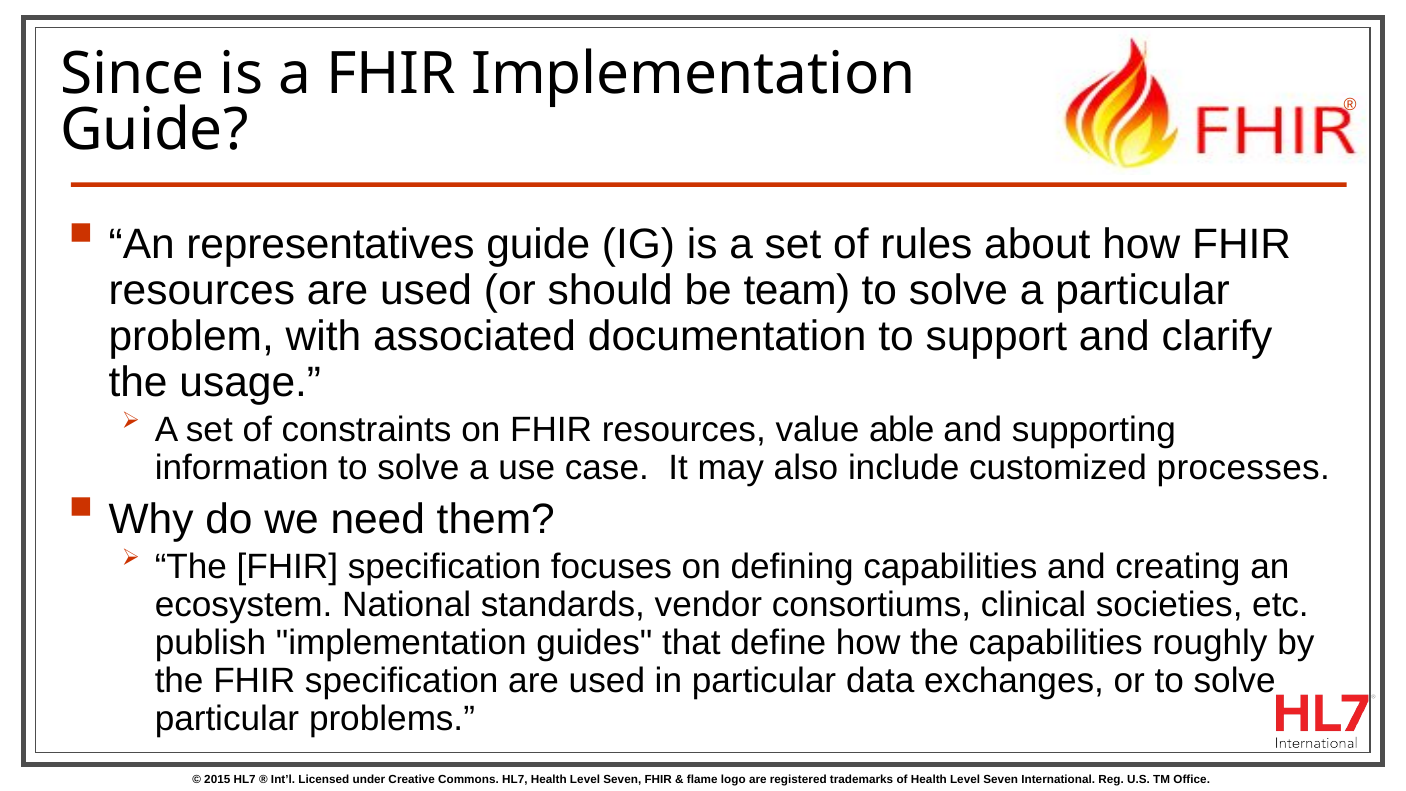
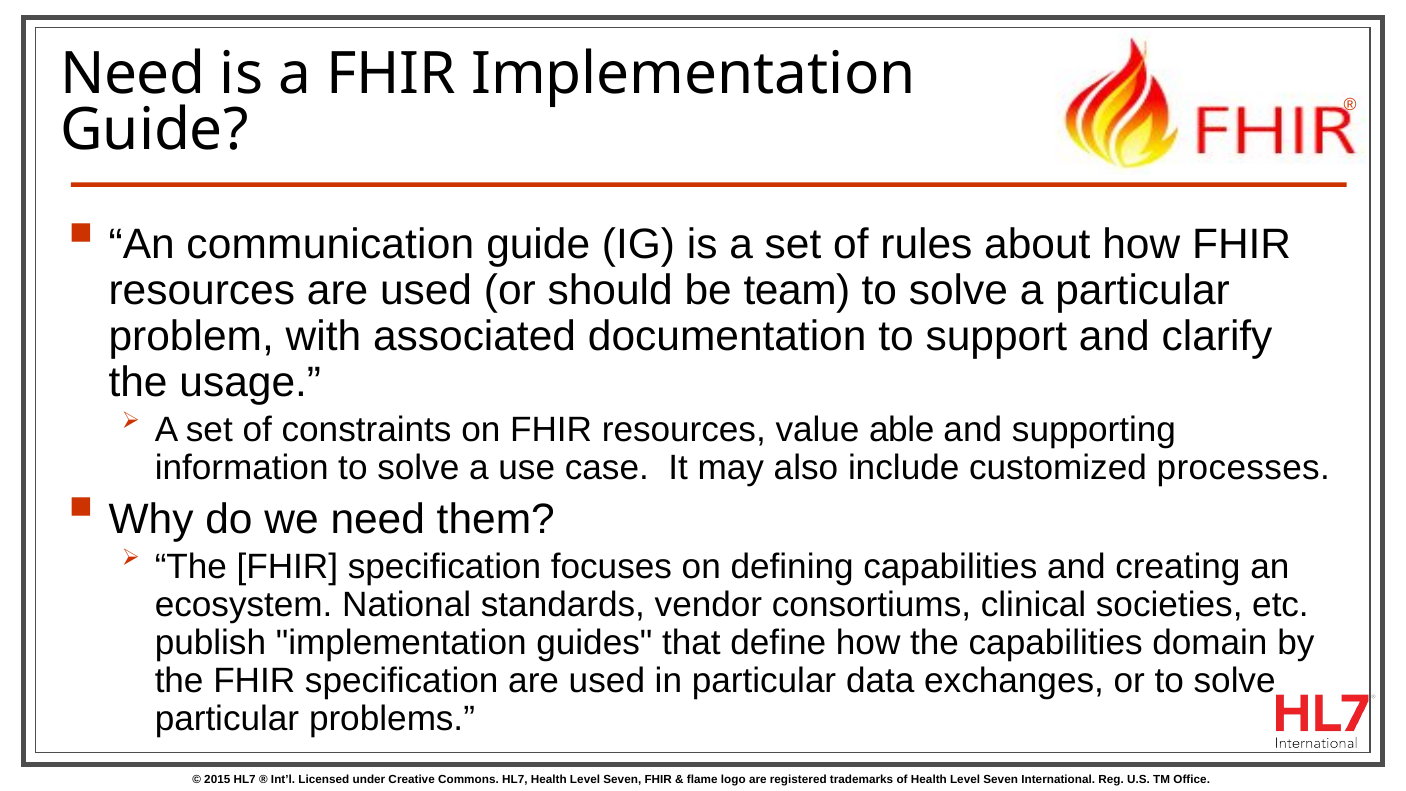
Since at (133, 74): Since -> Need
representatives: representatives -> communication
roughly: roughly -> domain
